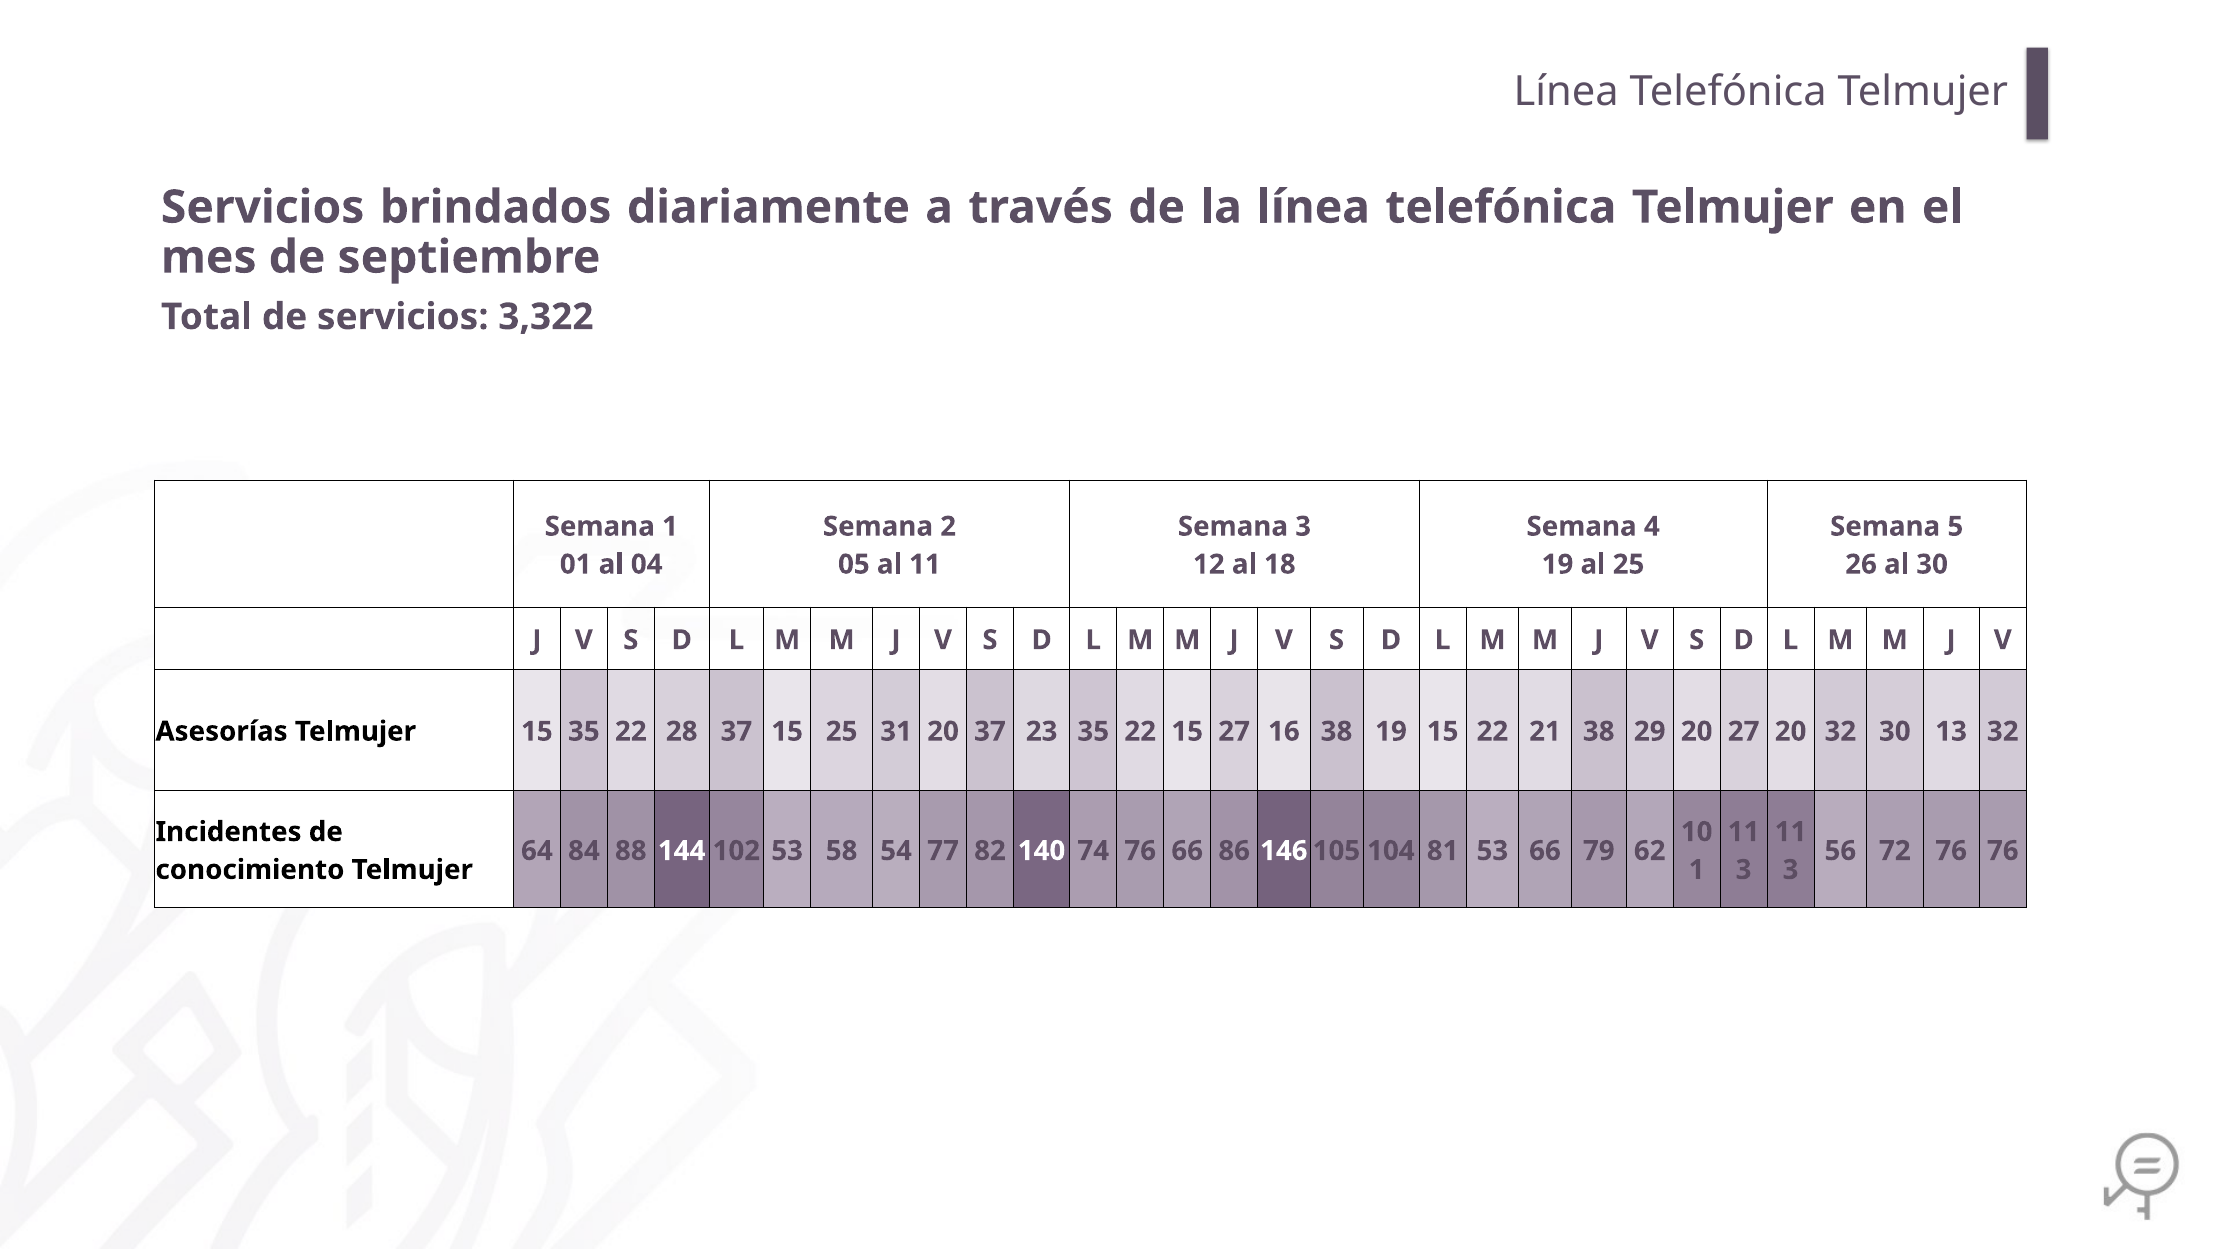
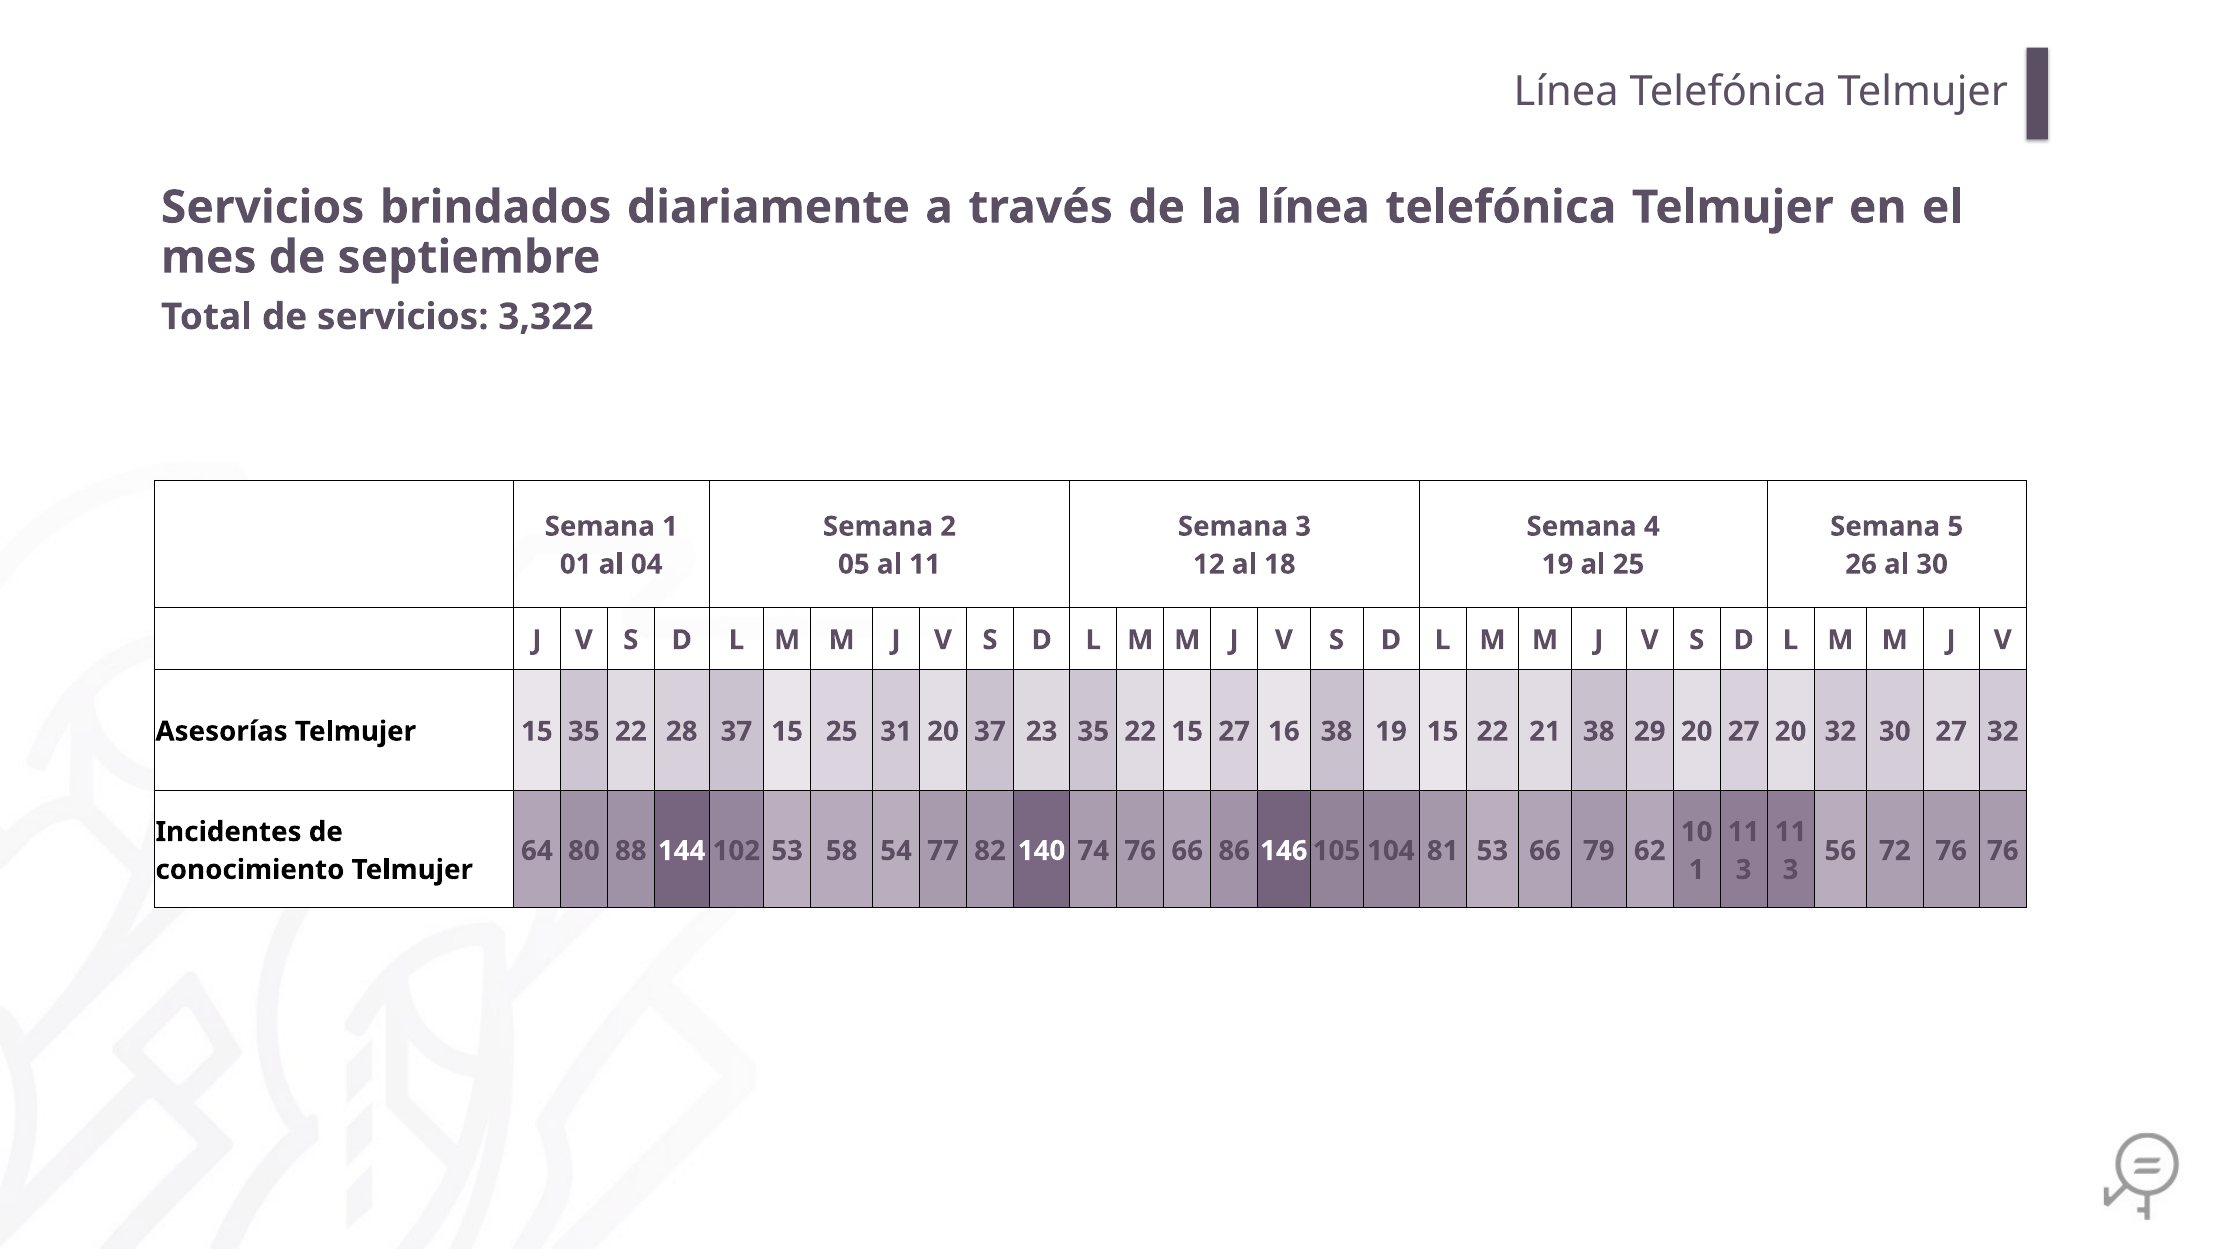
30 13: 13 -> 27
84: 84 -> 80
